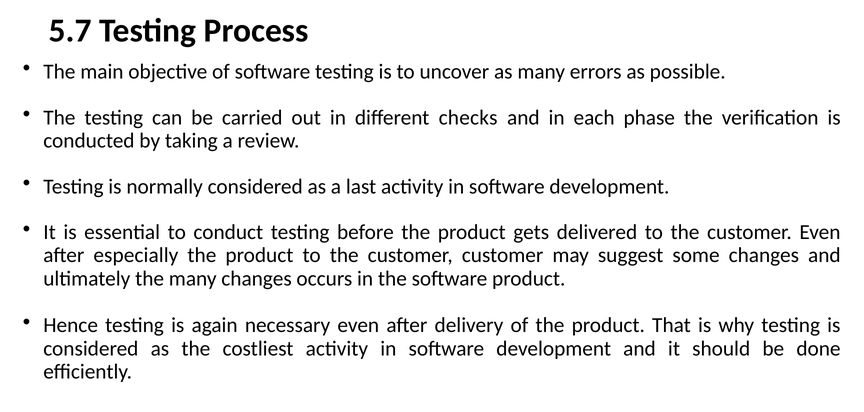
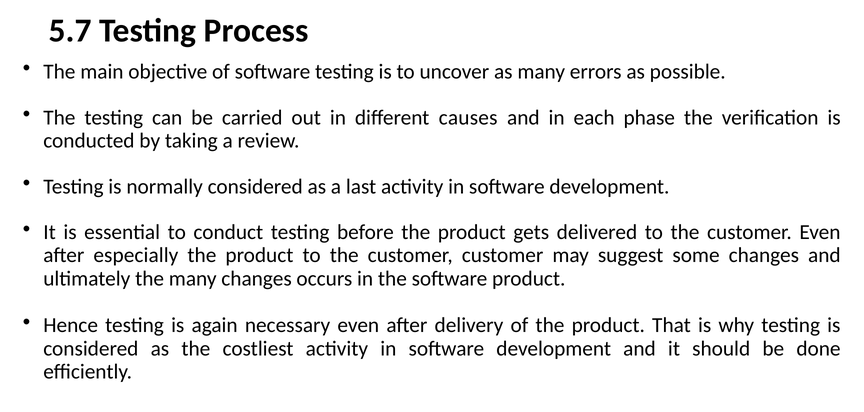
checks: checks -> causes
